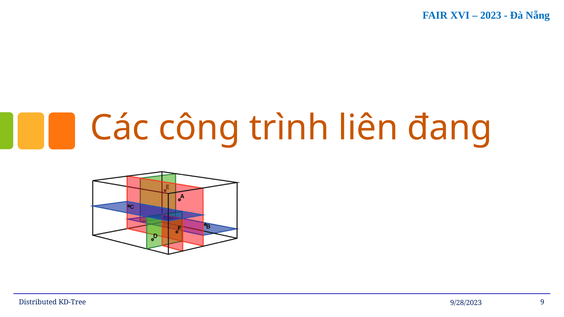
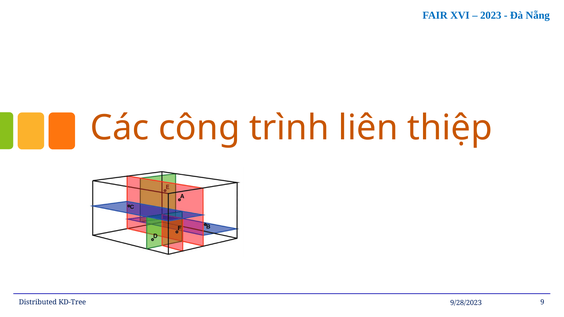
đang: đang -> thiệp
